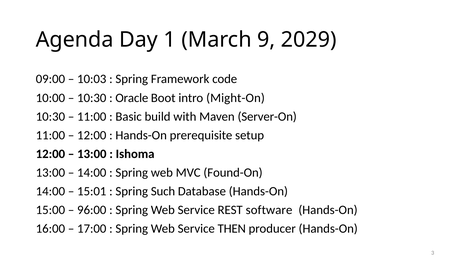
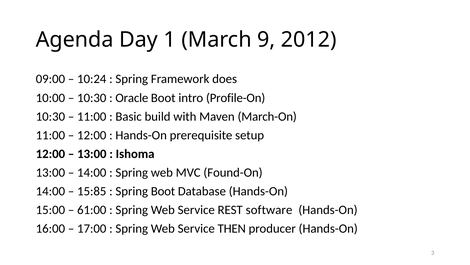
2029: 2029 -> 2012
10:03: 10:03 -> 10:24
code: code -> does
Might-On: Might-On -> Profile-On
Server-On: Server-On -> March-On
15:01: 15:01 -> 15:85
Spring Such: Such -> Boot
96:00: 96:00 -> 61:00
